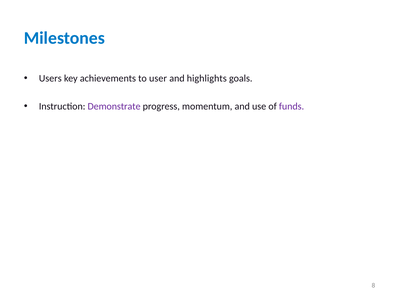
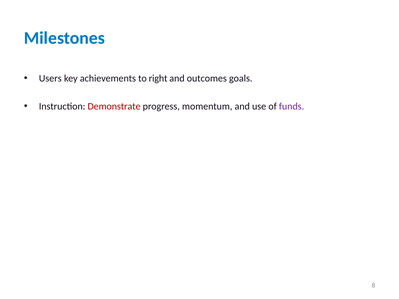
user: user -> right
highlights: highlights -> outcomes
Demonstrate colour: purple -> red
